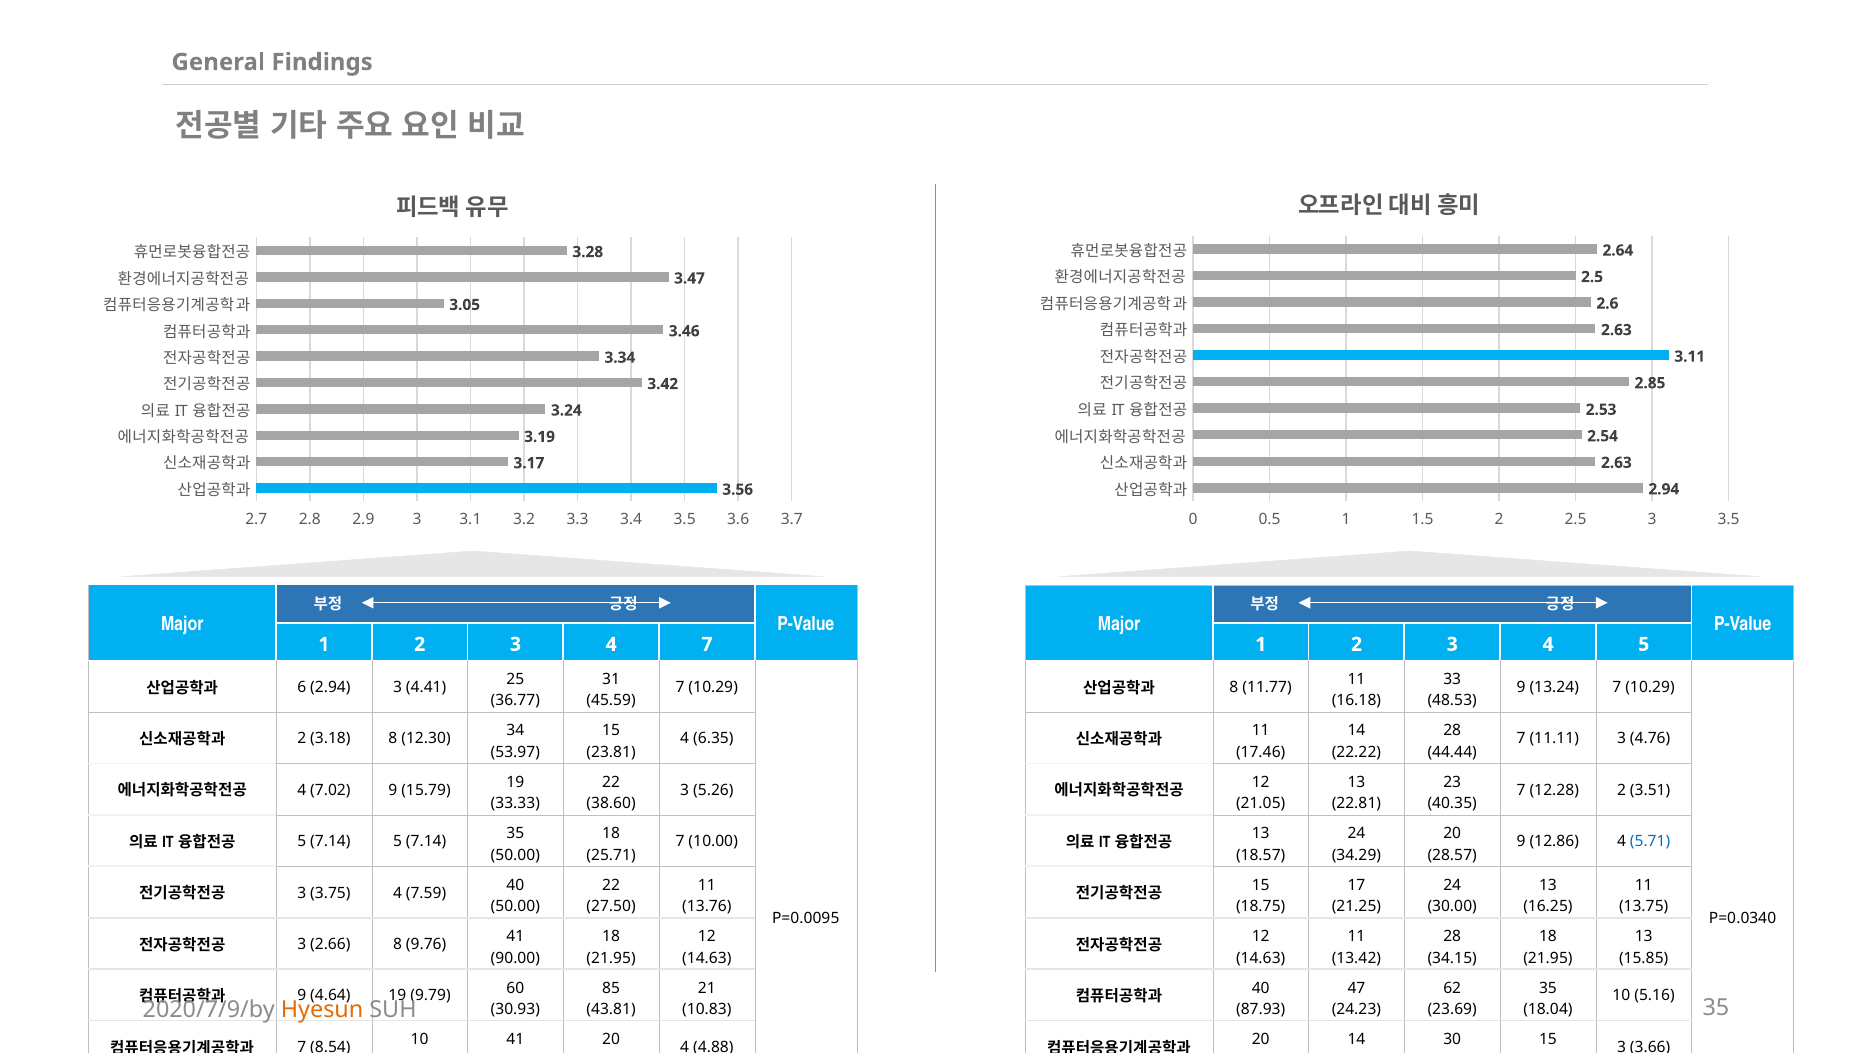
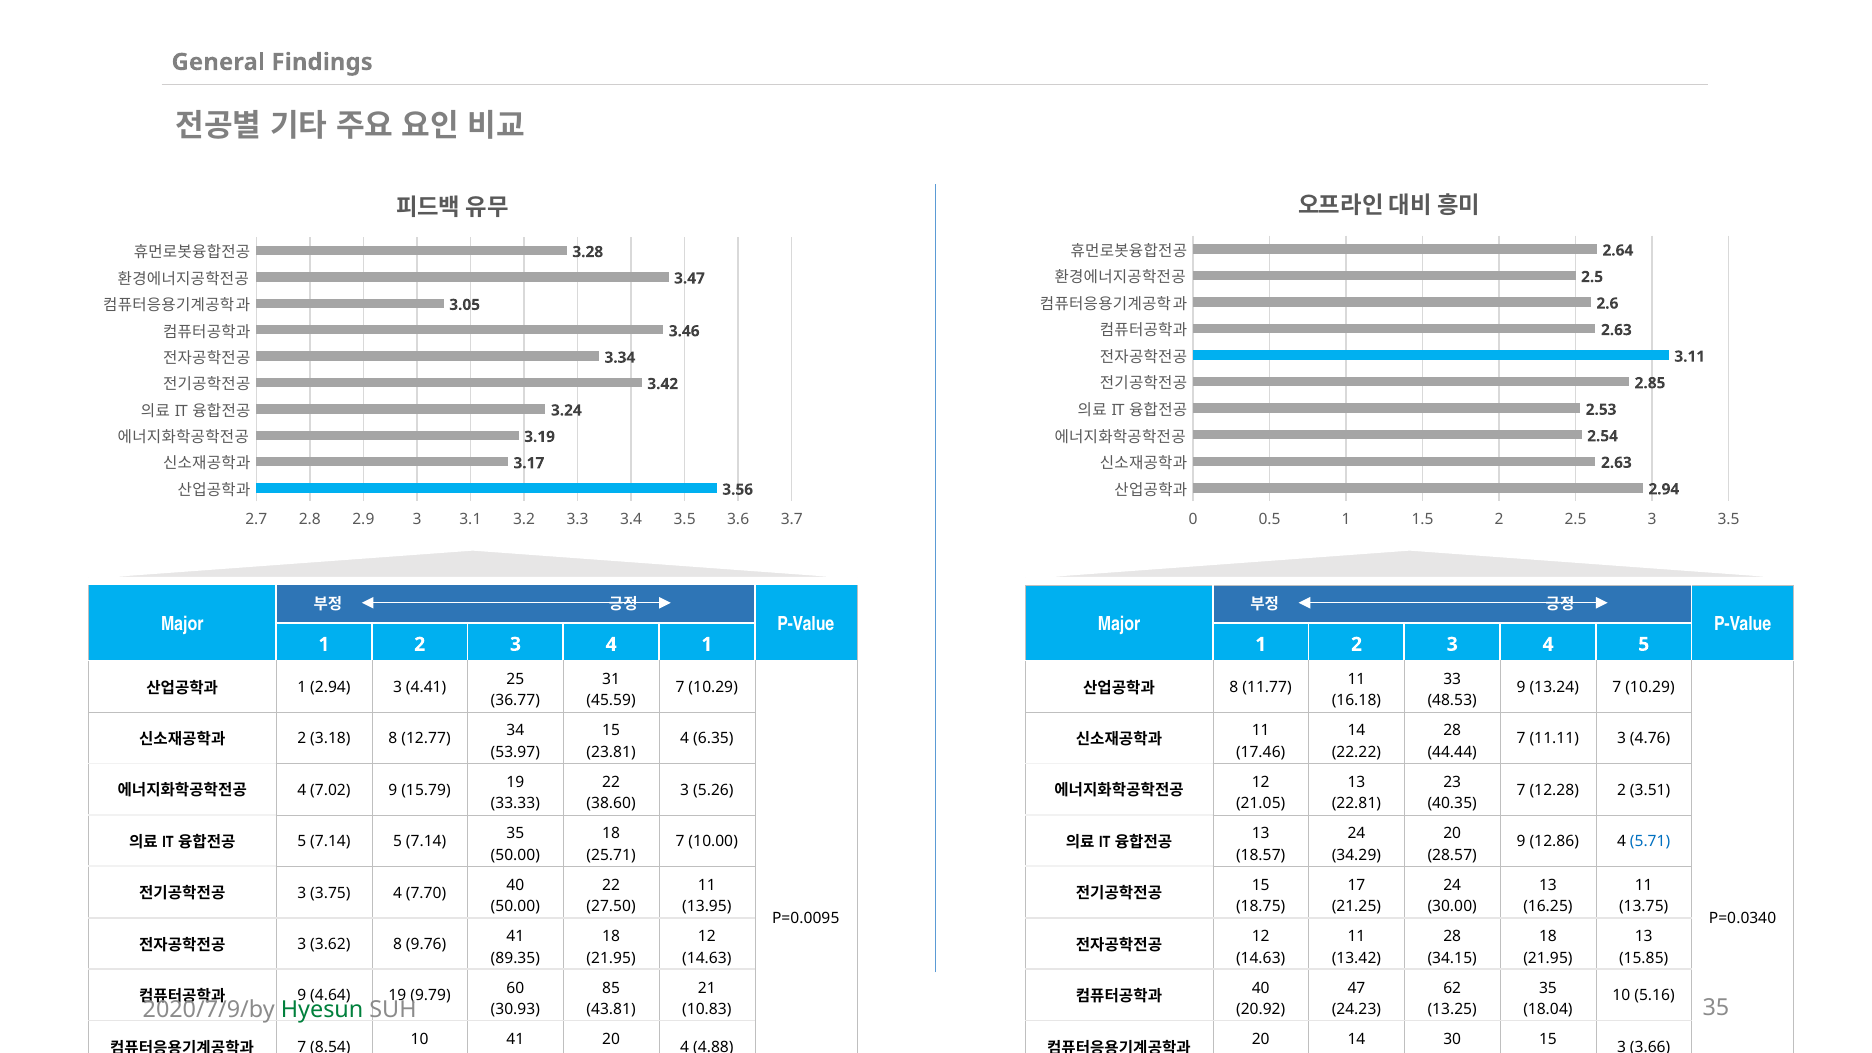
4 7: 7 -> 1
6 at (302, 687): 6 -> 1
12.30: 12.30 -> 12.77
7.59: 7.59 -> 7.70
13.76: 13.76 -> 13.95
2.66: 2.66 -> 3.62
90.00: 90.00 -> 89.35
Hyesun colour: orange -> green
87.93: 87.93 -> 20.92
23.69: 23.69 -> 13.25
